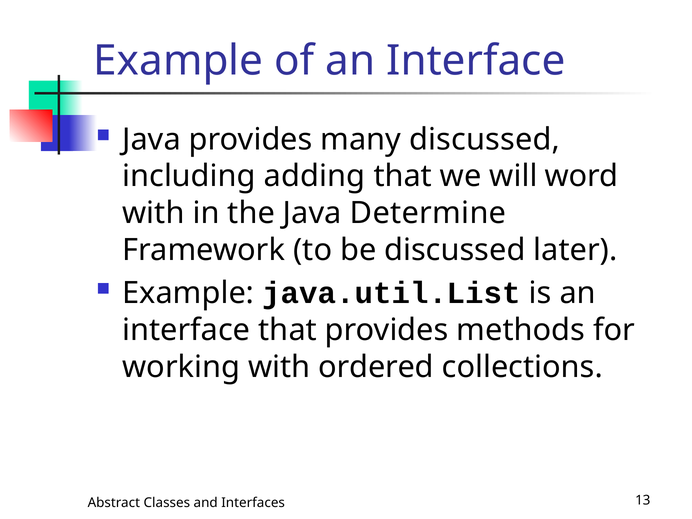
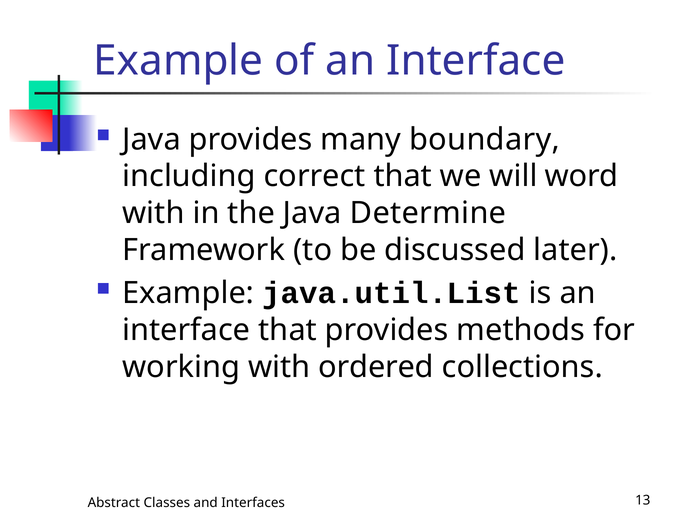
many discussed: discussed -> boundary
adding: adding -> correct
